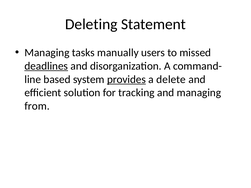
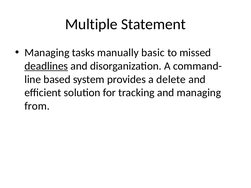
Deleting: Deleting -> Multiple
users: users -> basic
provides underline: present -> none
